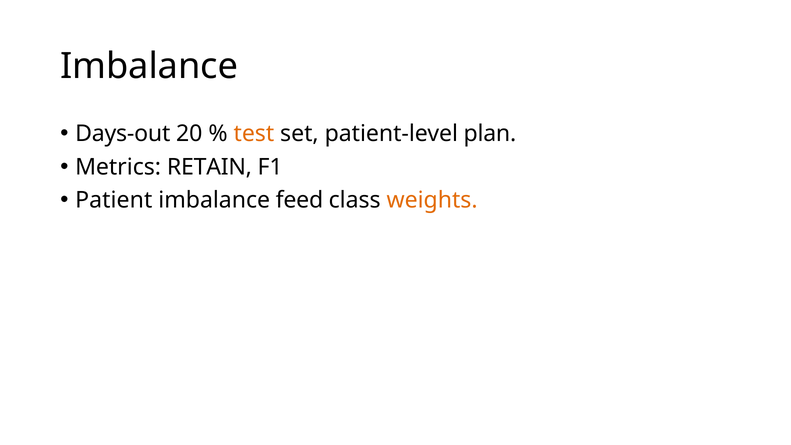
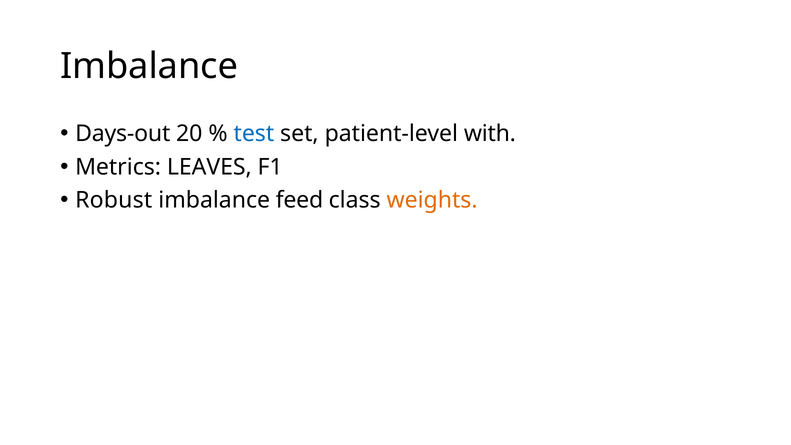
test colour: orange -> blue
plan: plan -> with
RETAIN: RETAIN -> LEAVES
Patient: Patient -> Robust
